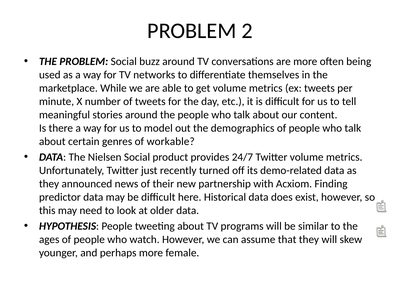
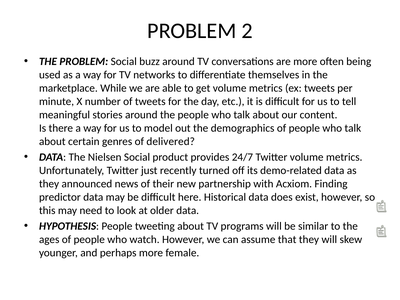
workable: workable -> delivered
